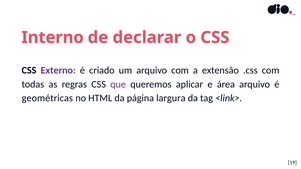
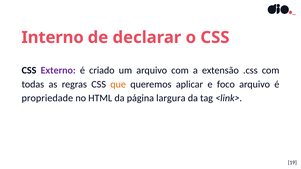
que colour: purple -> orange
área: área -> foco
geométricas: geométricas -> propriedade
